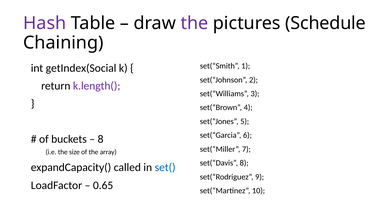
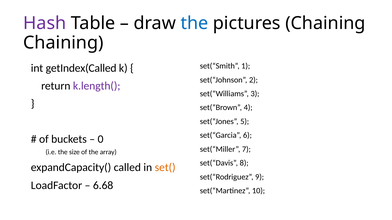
the at (194, 23) colour: purple -> blue
pictures Schedule: Schedule -> Chaining
getIndex(Social: getIndex(Social -> getIndex(Called
8 at (101, 140): 8 -> 0
set( colour: blue -> orange
0.65: 0.65 -> 6.68
